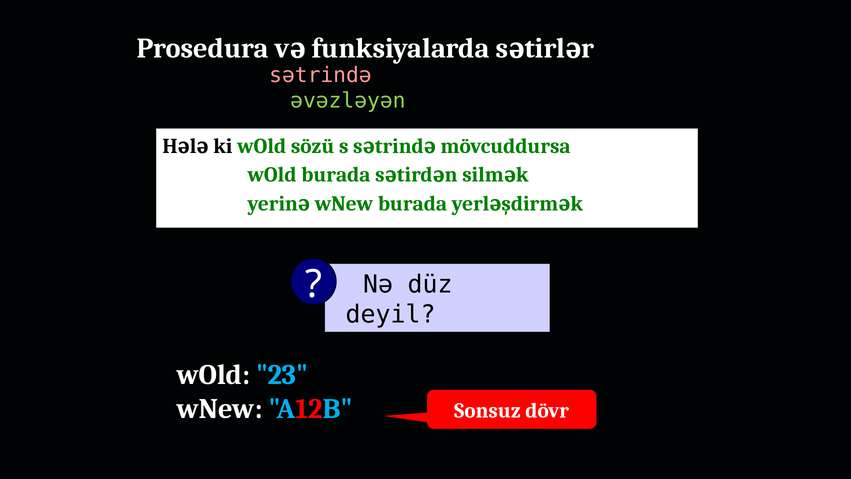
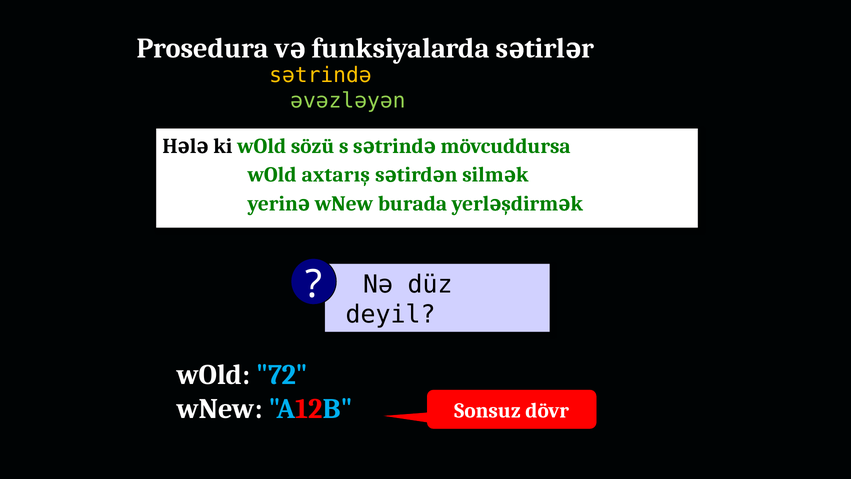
sətrində colour: pink -> yellow
wOld burada: burada -> axtarış
23: 23 -> 72
